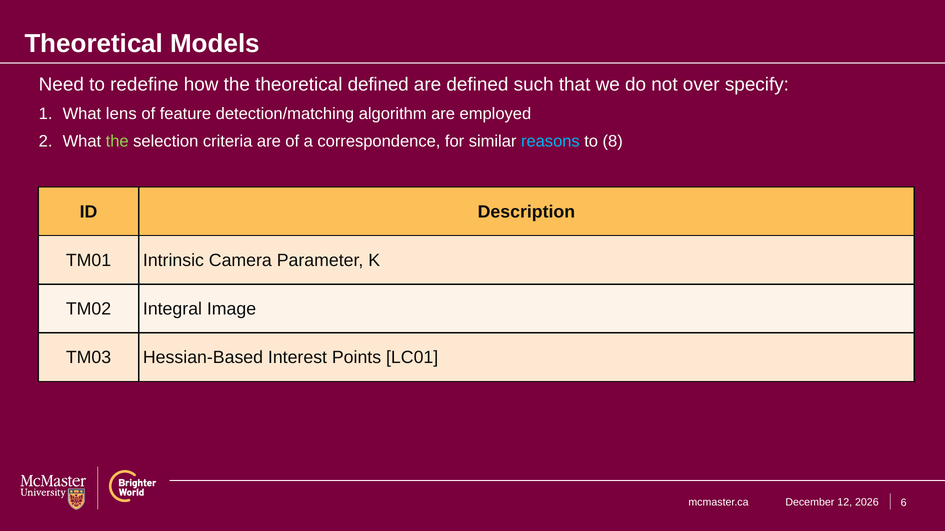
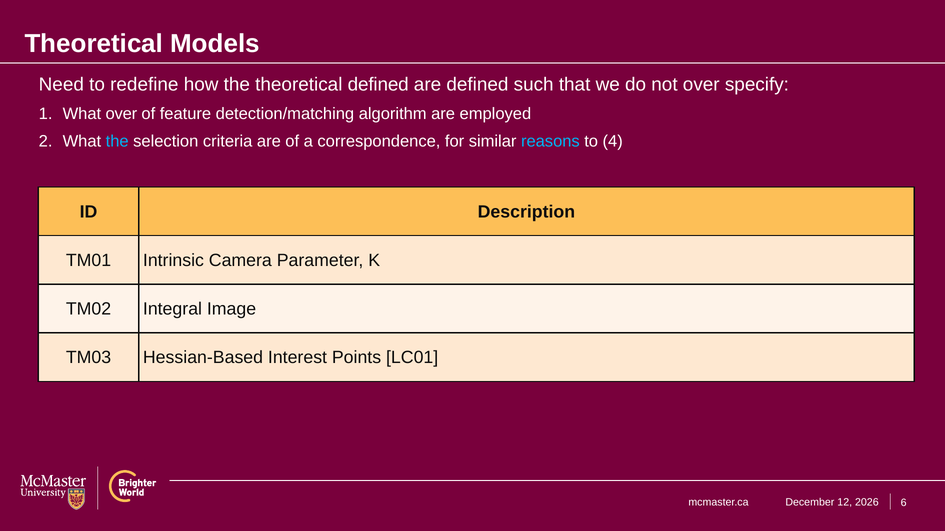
What lens: lens -> over
the at (117, 142) colour: light green -> light blue
8: 8 -> 4
